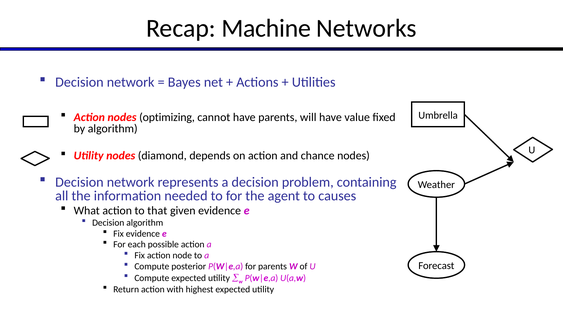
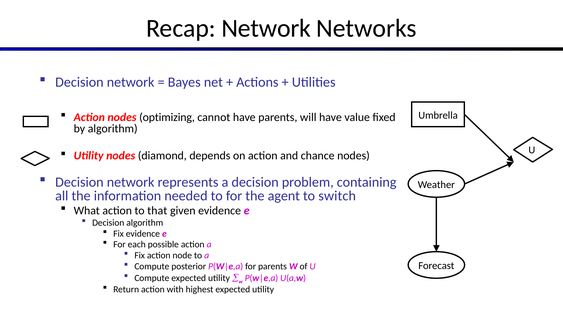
Recap Machine: Machine -> Network
causes: causes -> switch
